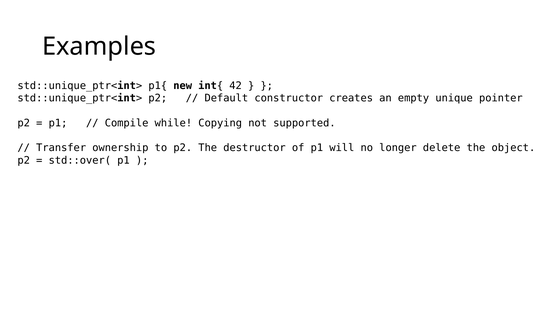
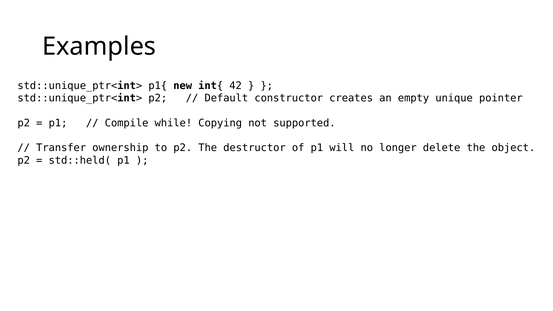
std::over(: std::over( -> std::held(
